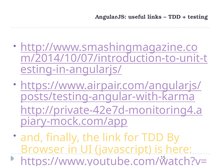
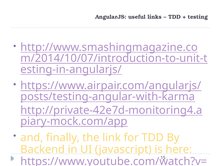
Browser: Browser -> Backend
